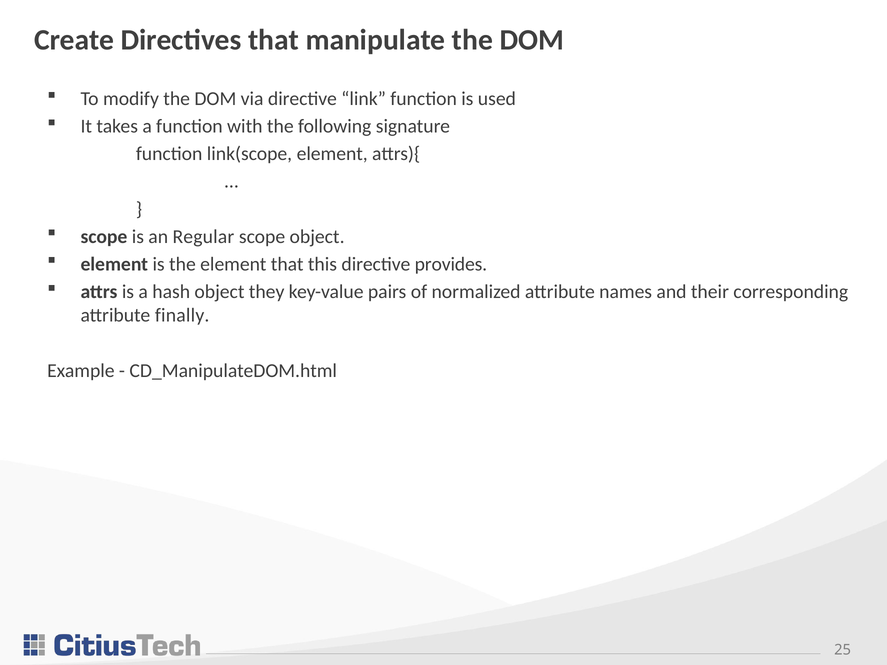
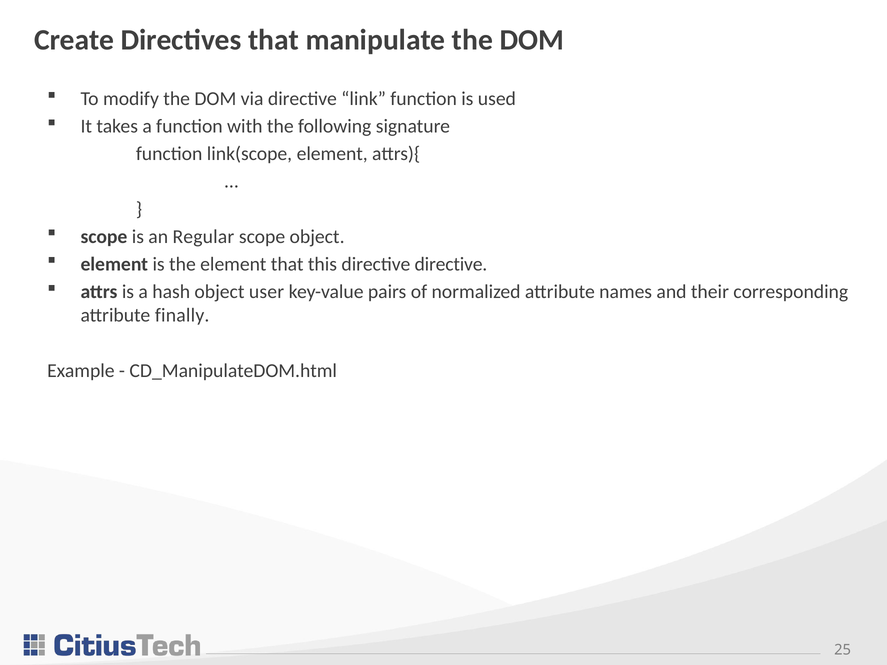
directive provides: provides -> directive
they: they -> user
